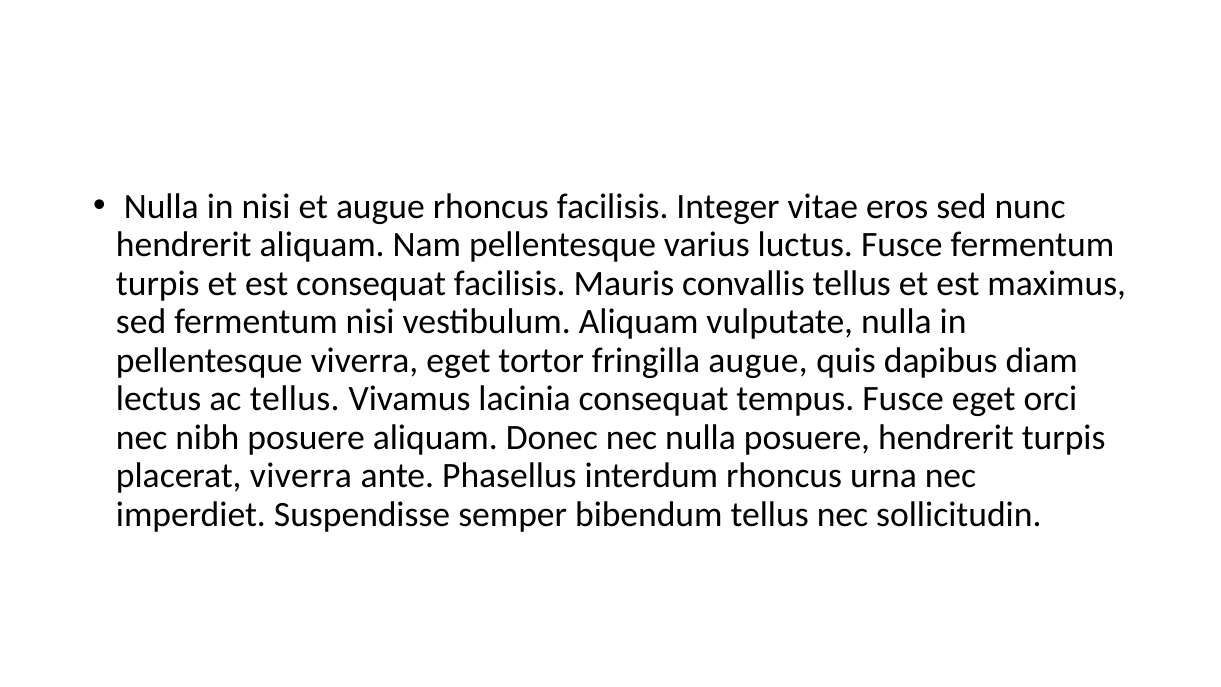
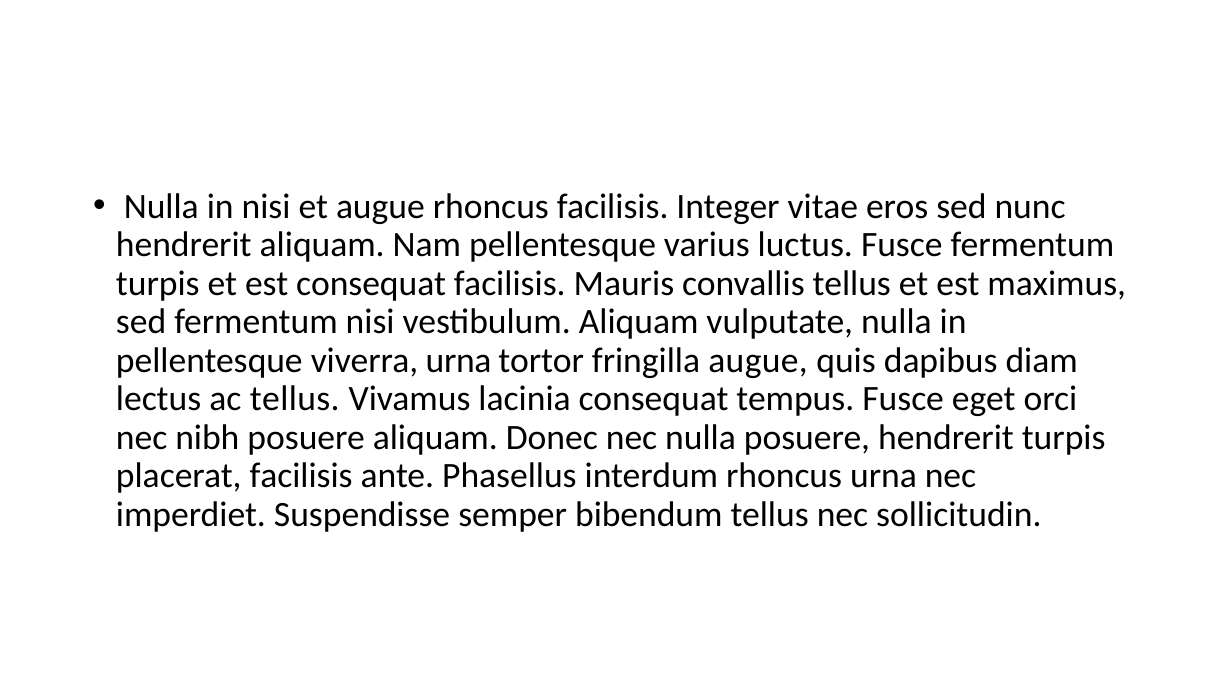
viverra eget: eget -> urna
placerat viverra: viverra -> facilisis
